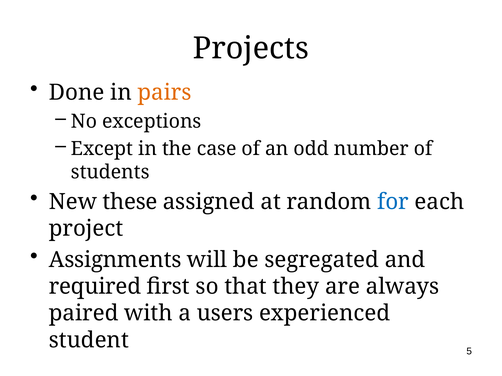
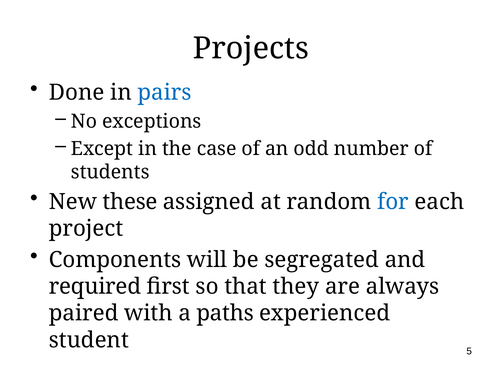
pairs colour: orange -> blue
Assignments: Assignments -> Components
users: users -> paths
